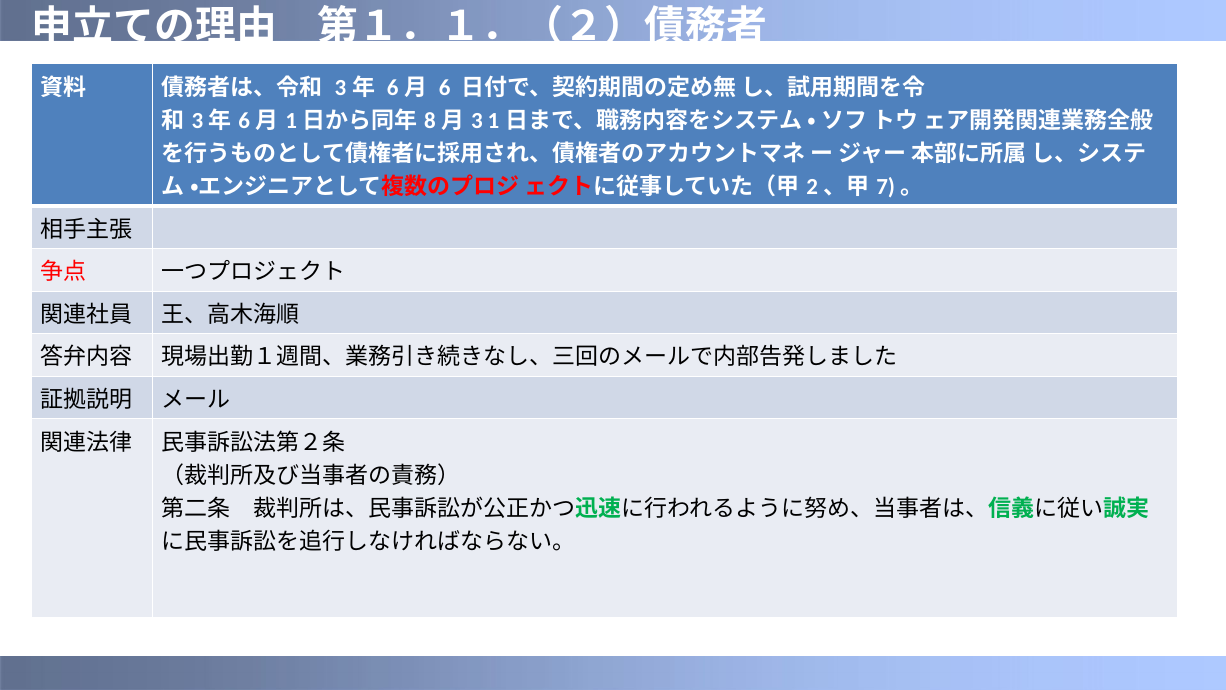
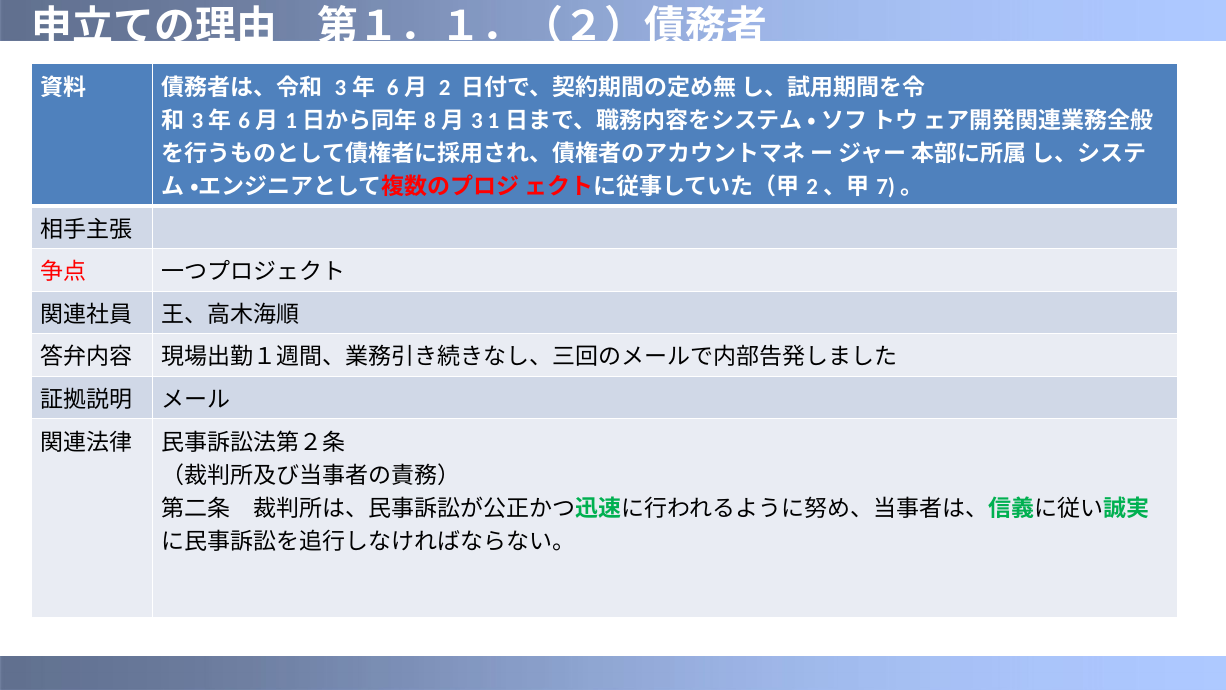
6: 6 -> 2
